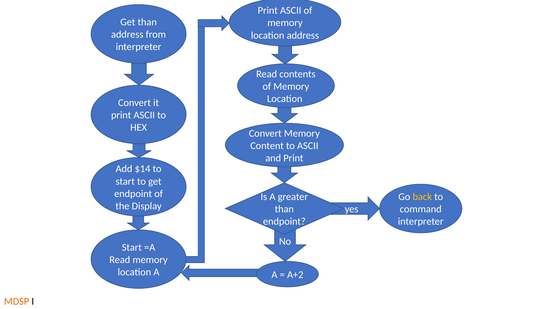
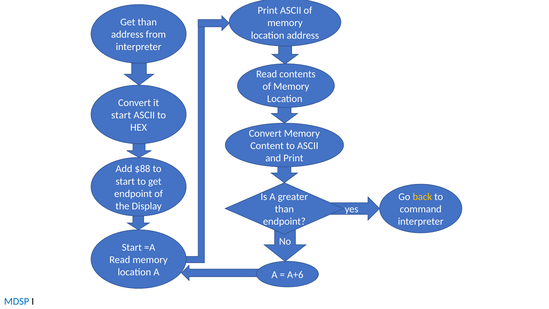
print at (121, 115): print -> start
$14: $14 -> $88
A+2: A+2 -> A+6
MDSP colour: orange -> blue
